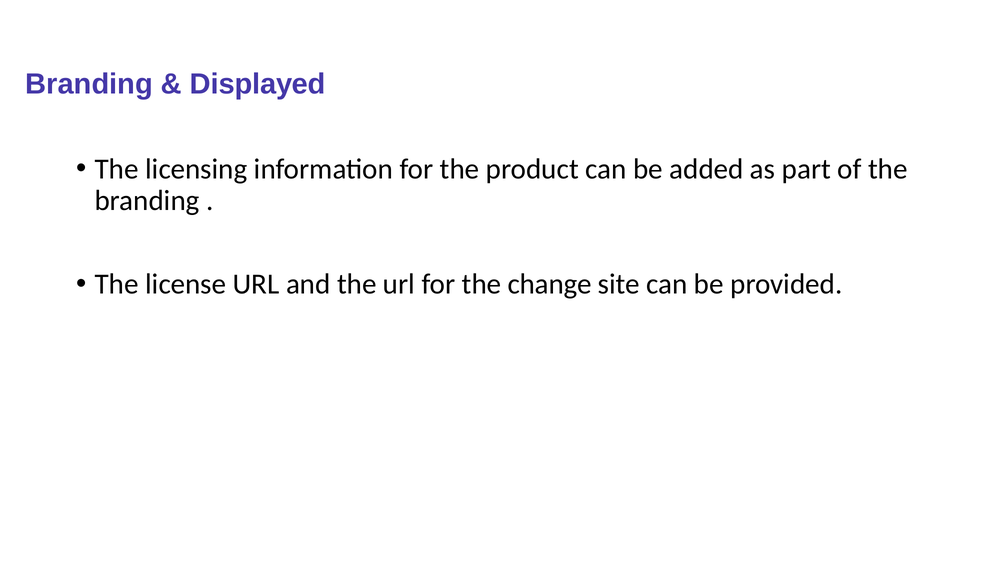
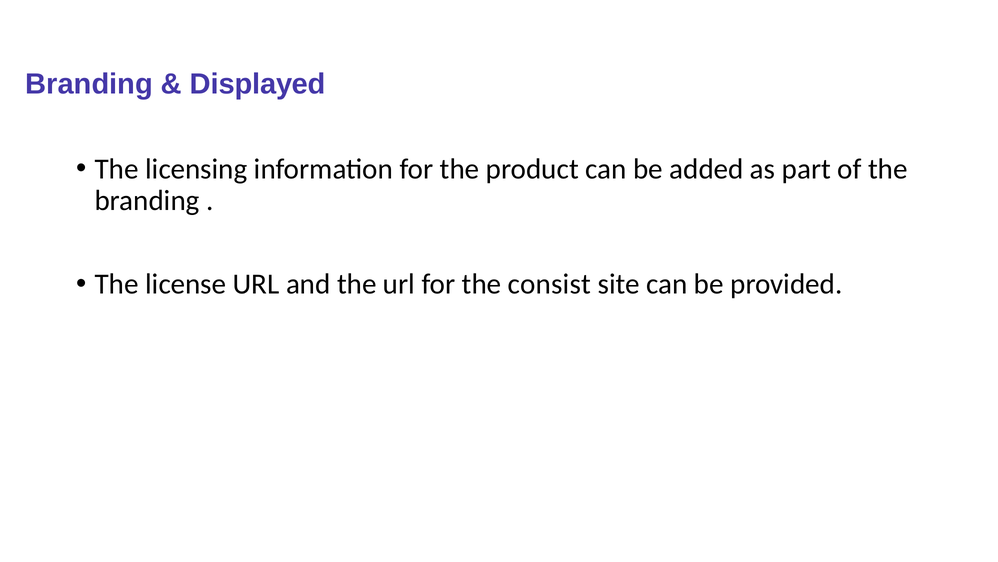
change: change -> consist
